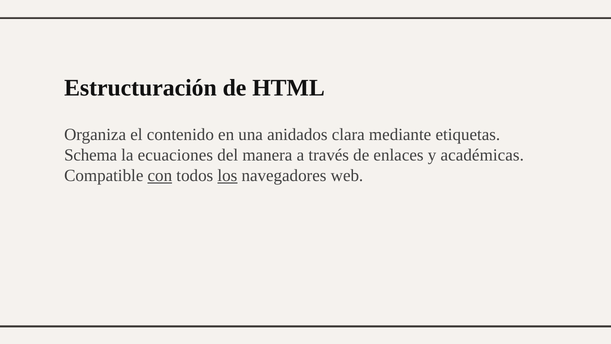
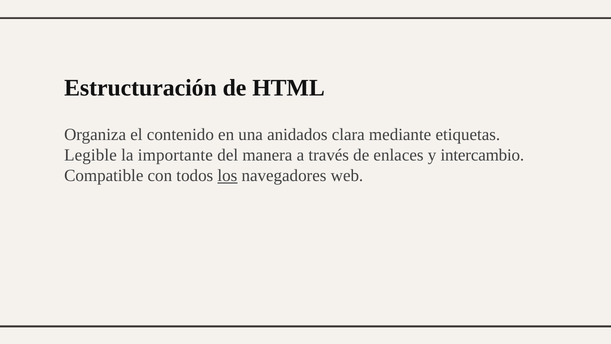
Schema: Schema -> Legible
ecuaciones: ecuaciones -> importante
académicas: académicas -> intercambio
con underline: present -> none
